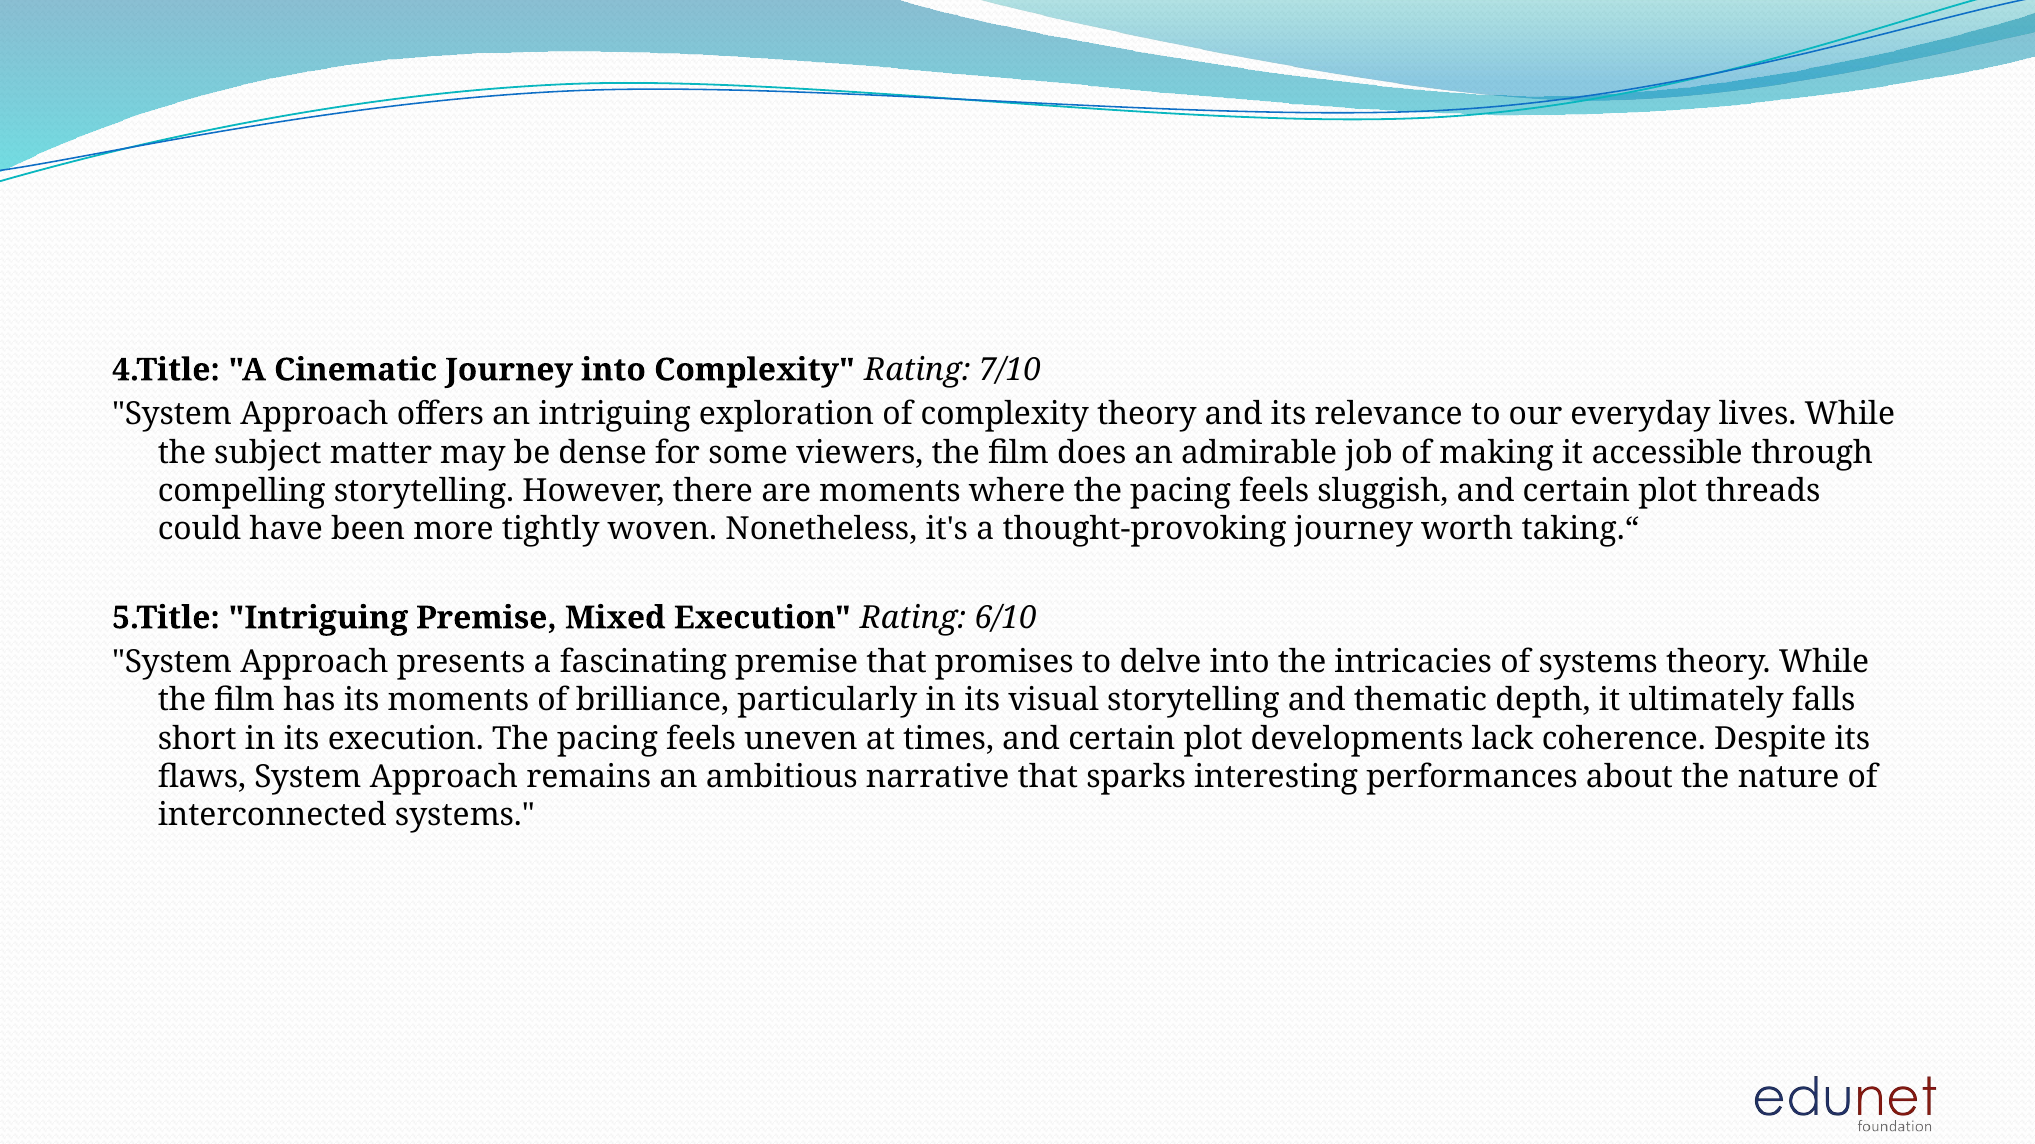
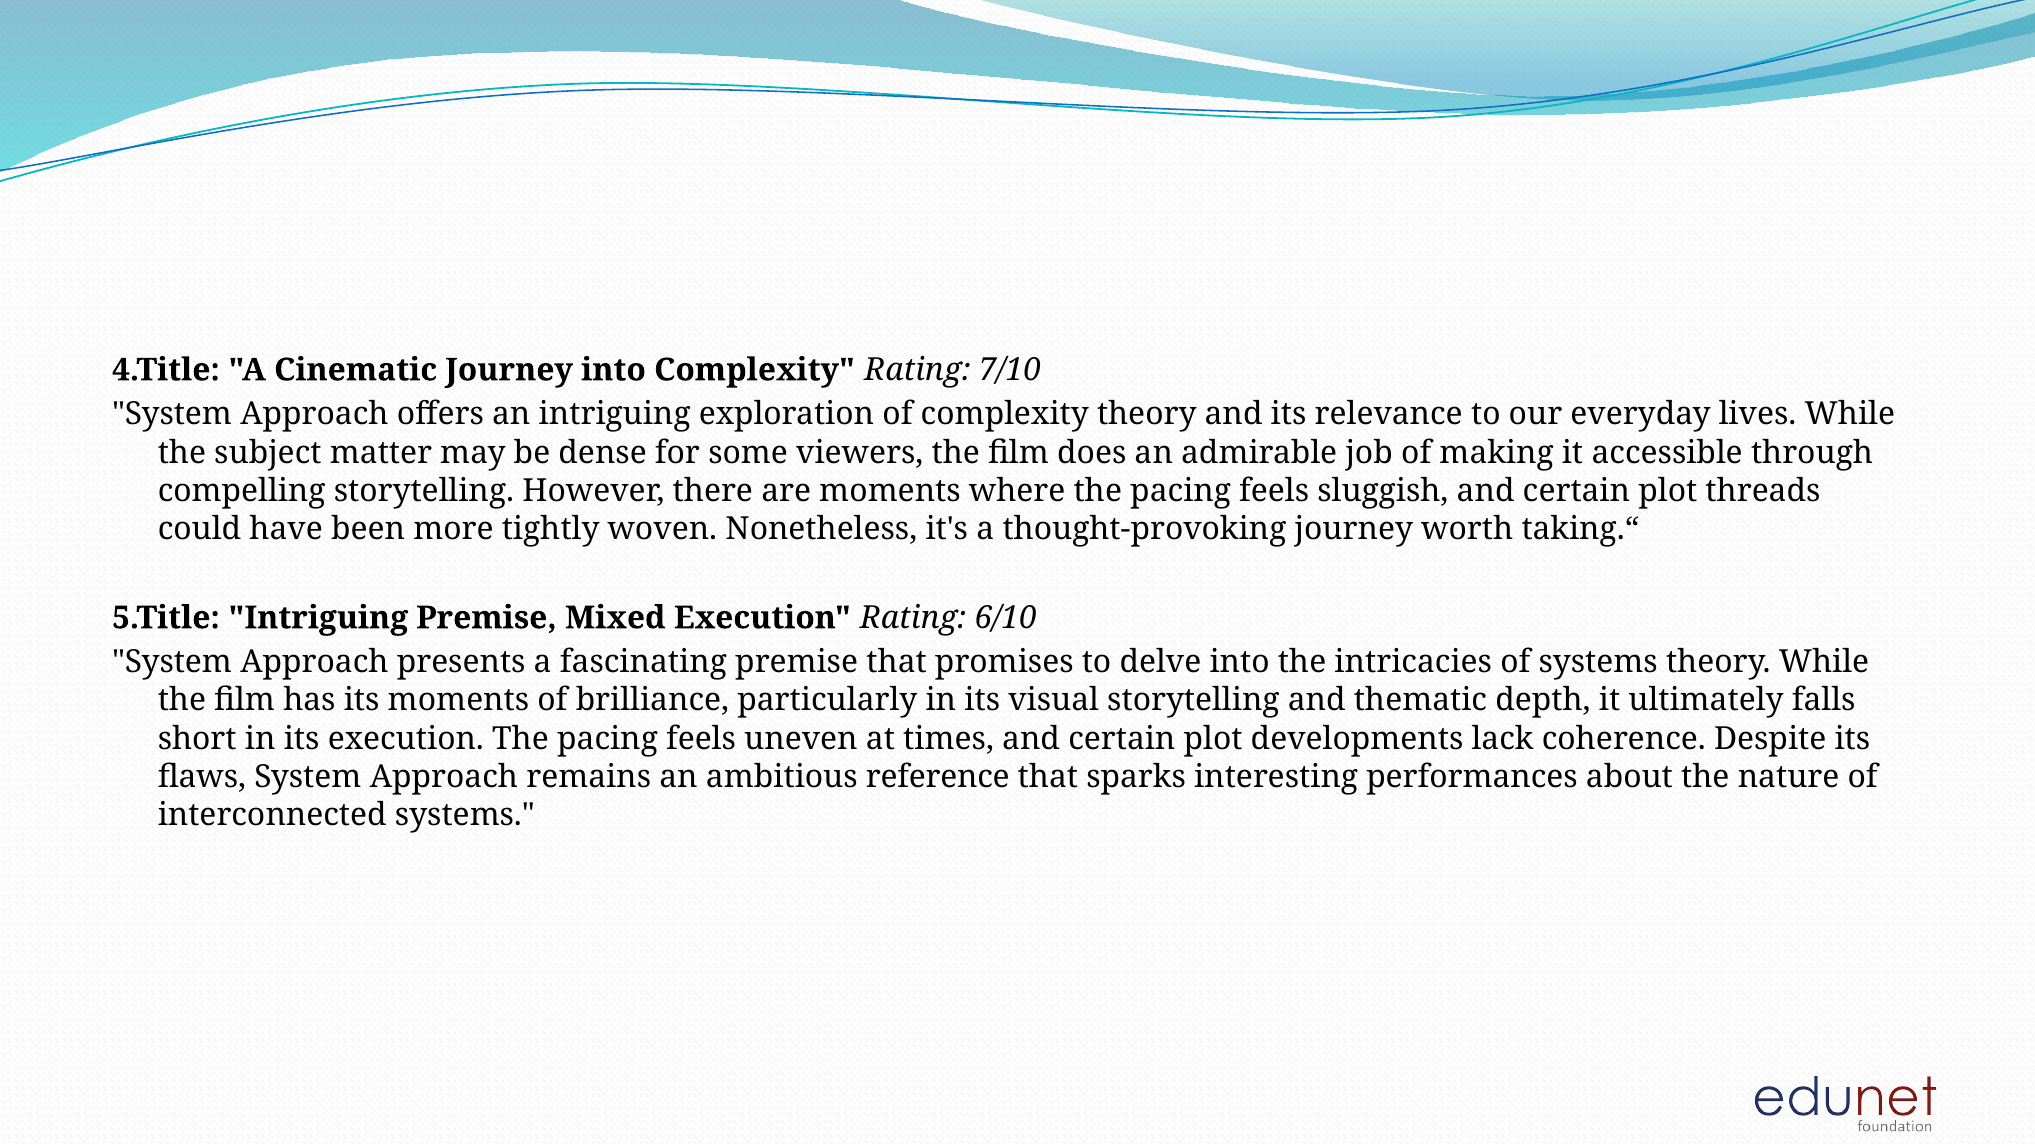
narrative: narrative -> reference
